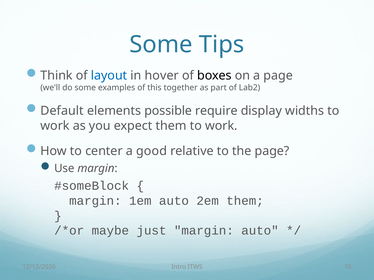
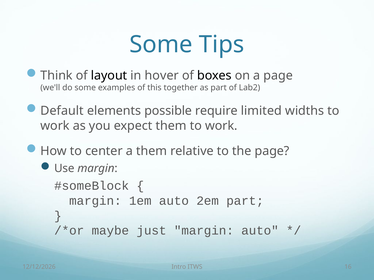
layout colour: blue -> black
display: display -> limited
a good: good -> them
2em them: them -> part
